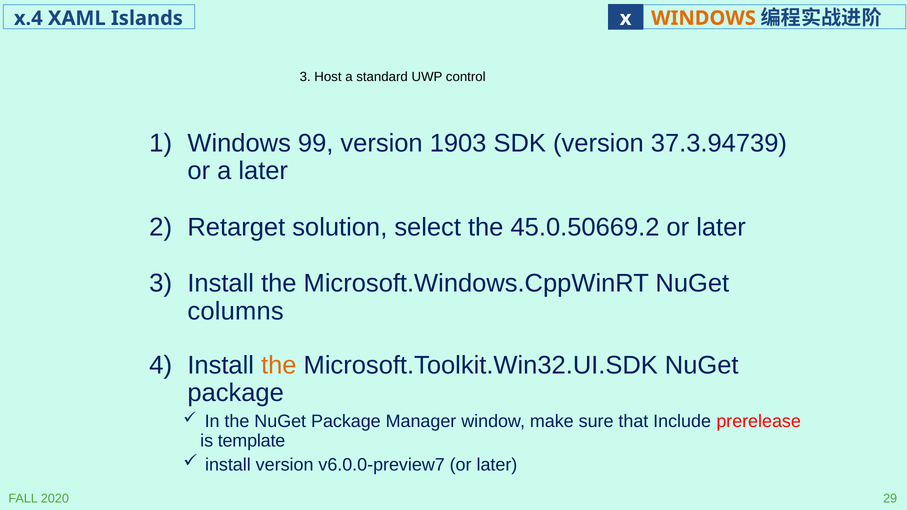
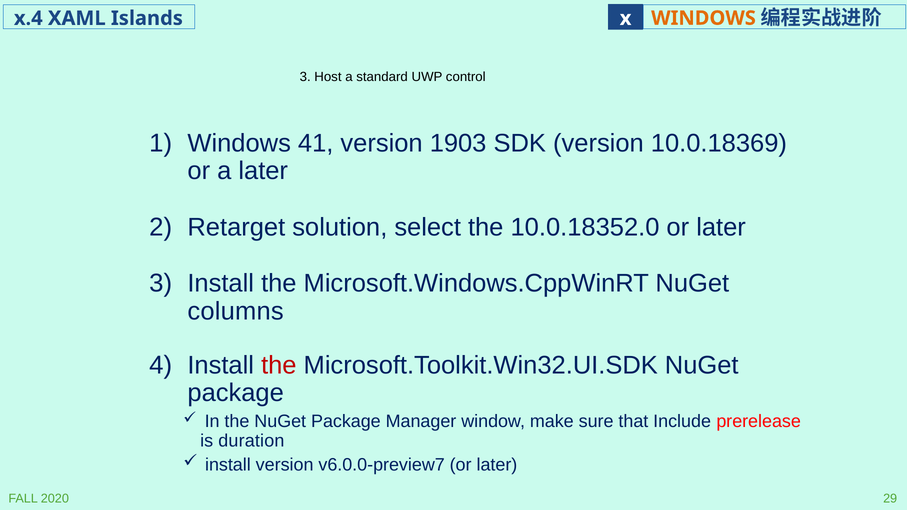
99: 99 -> 41
37.3.94739: 37.3.94739 -> 10.0.18369
45.0.50669.2: 45.0.50669.2 -> 10.0.18352.0
the at (279, 366) colour: orange -> red
template: template -> duration
